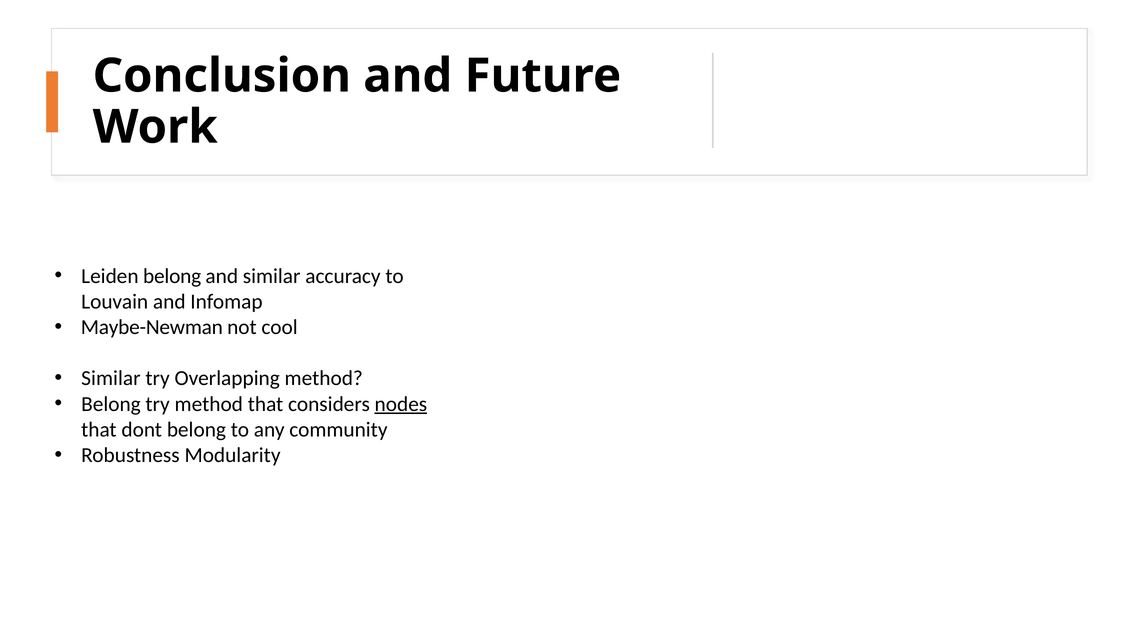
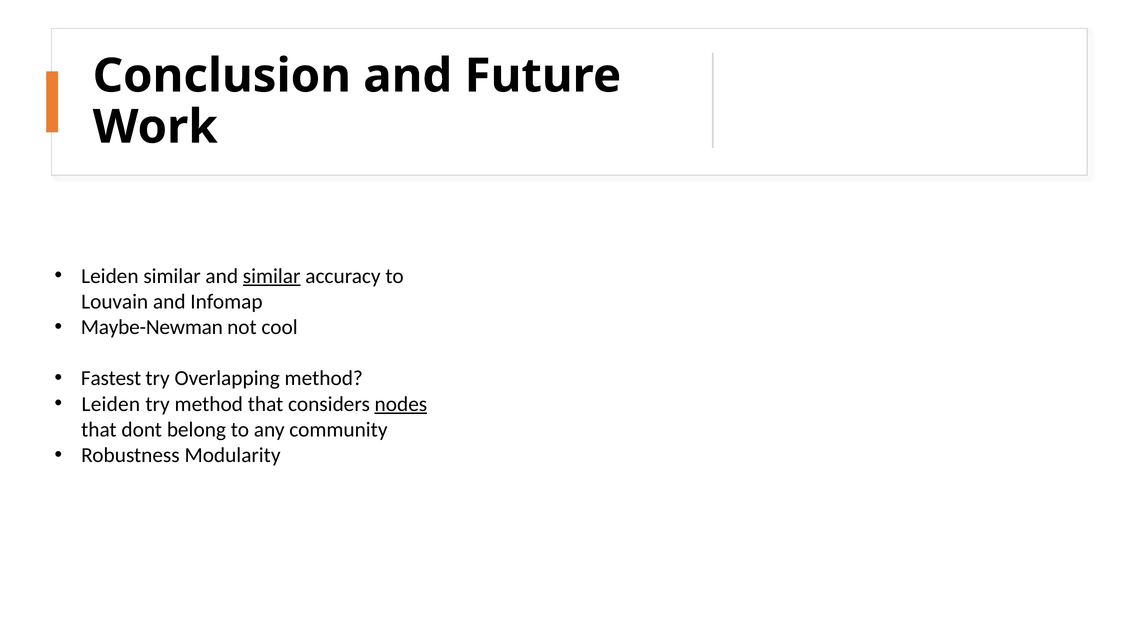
Leiden belong: belong -> similar
similar at (272, 276) underline: none -> present
Similar at (111, 379): Similar -> Fastest
Belong at (111, 404): Belong -> Leiden
